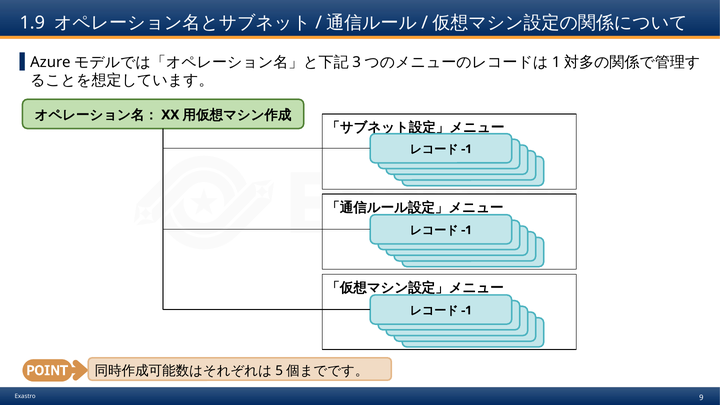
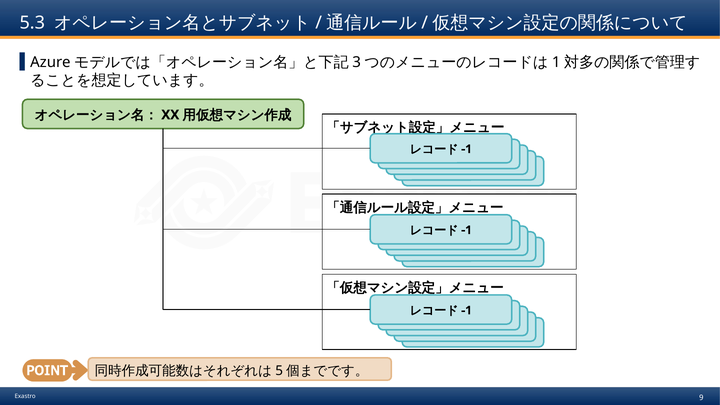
1.9: 1.9 -> 5.3
